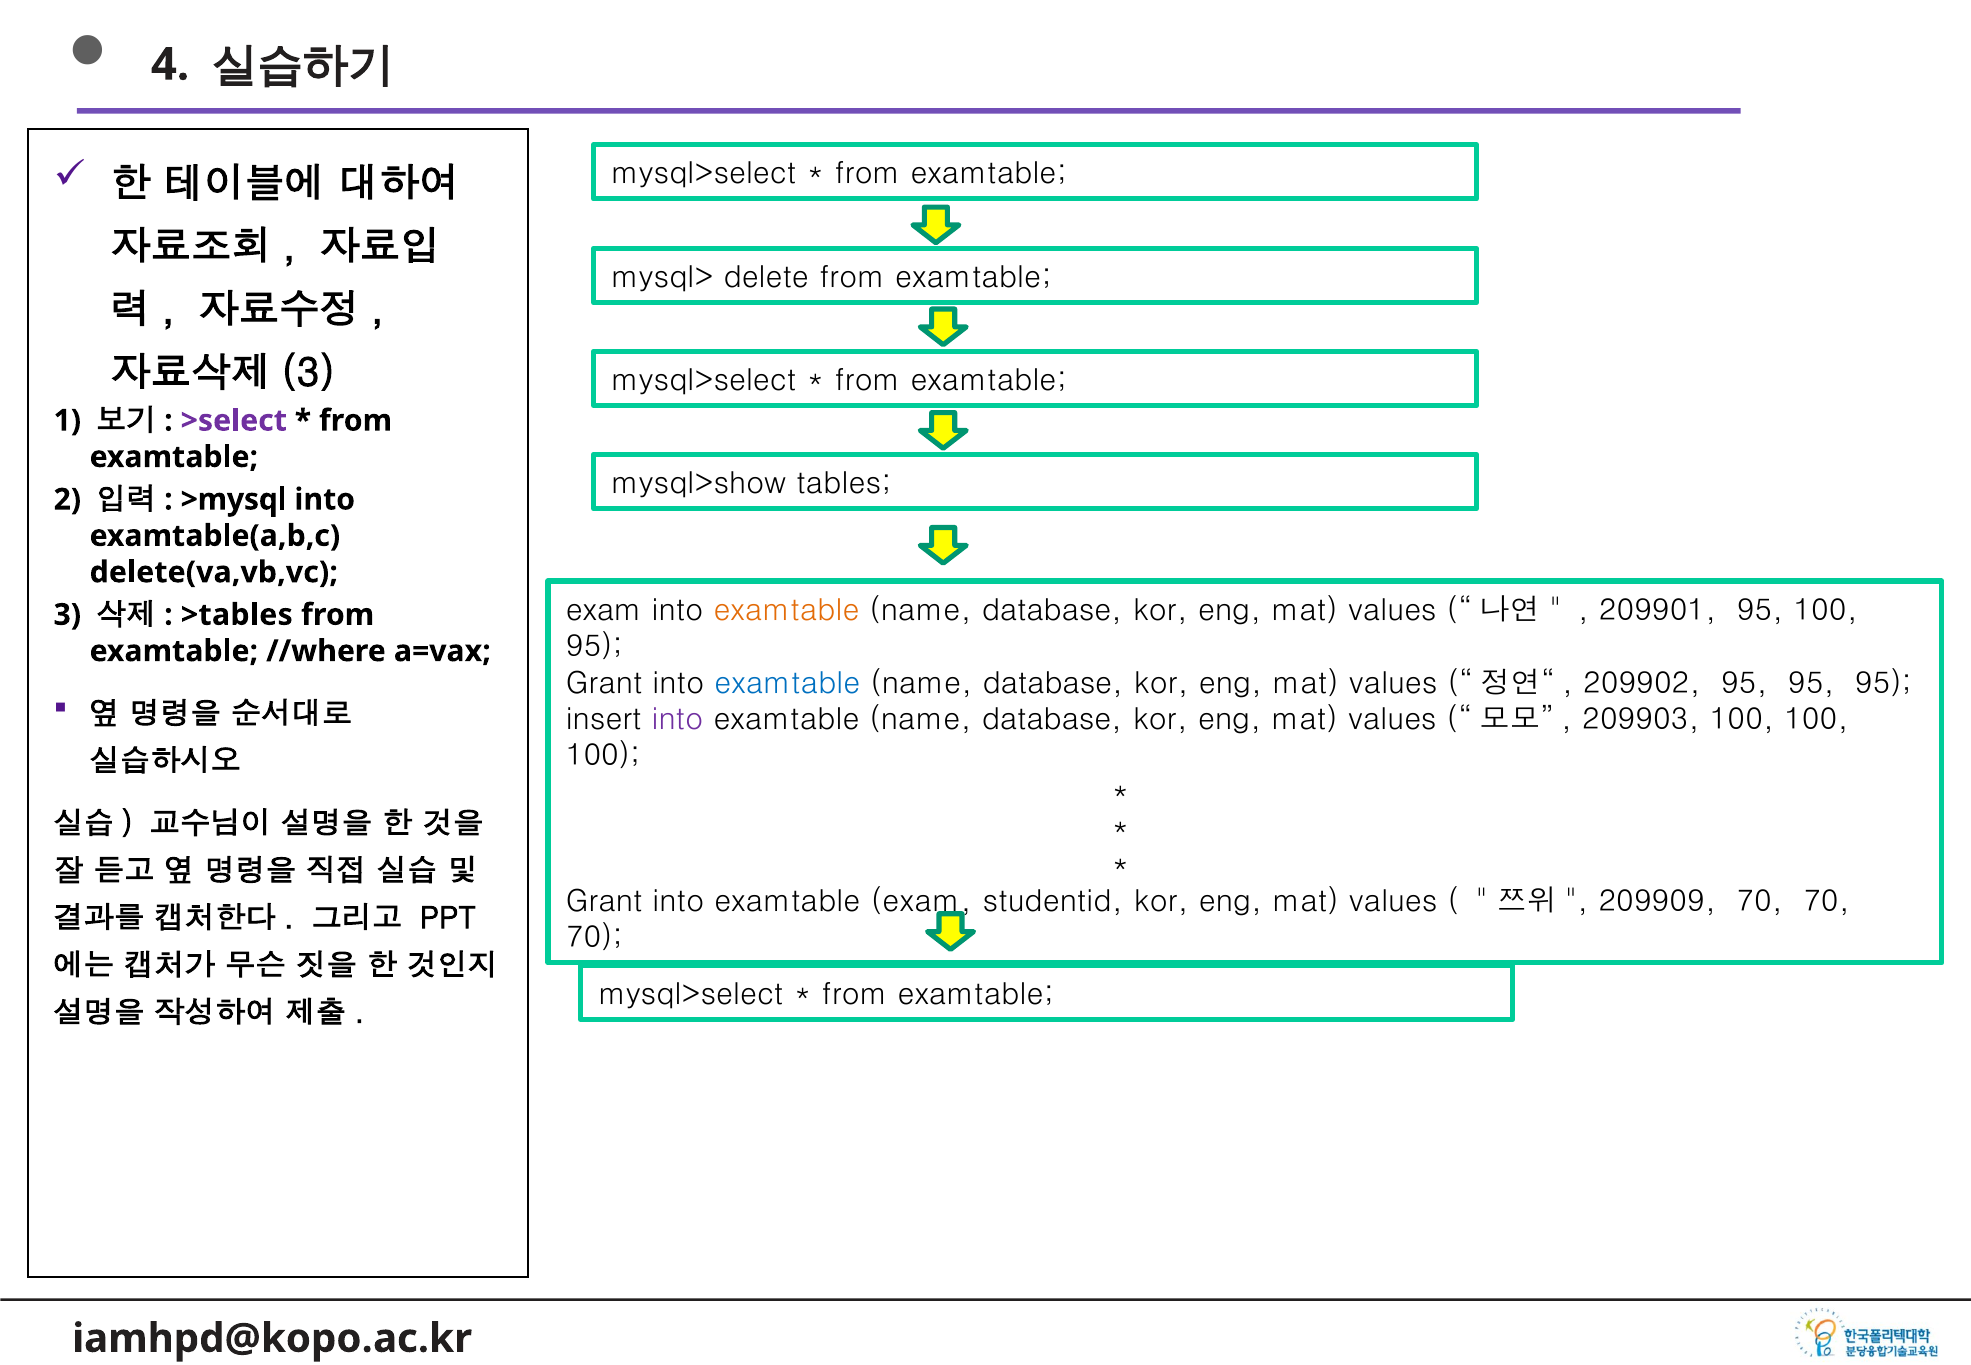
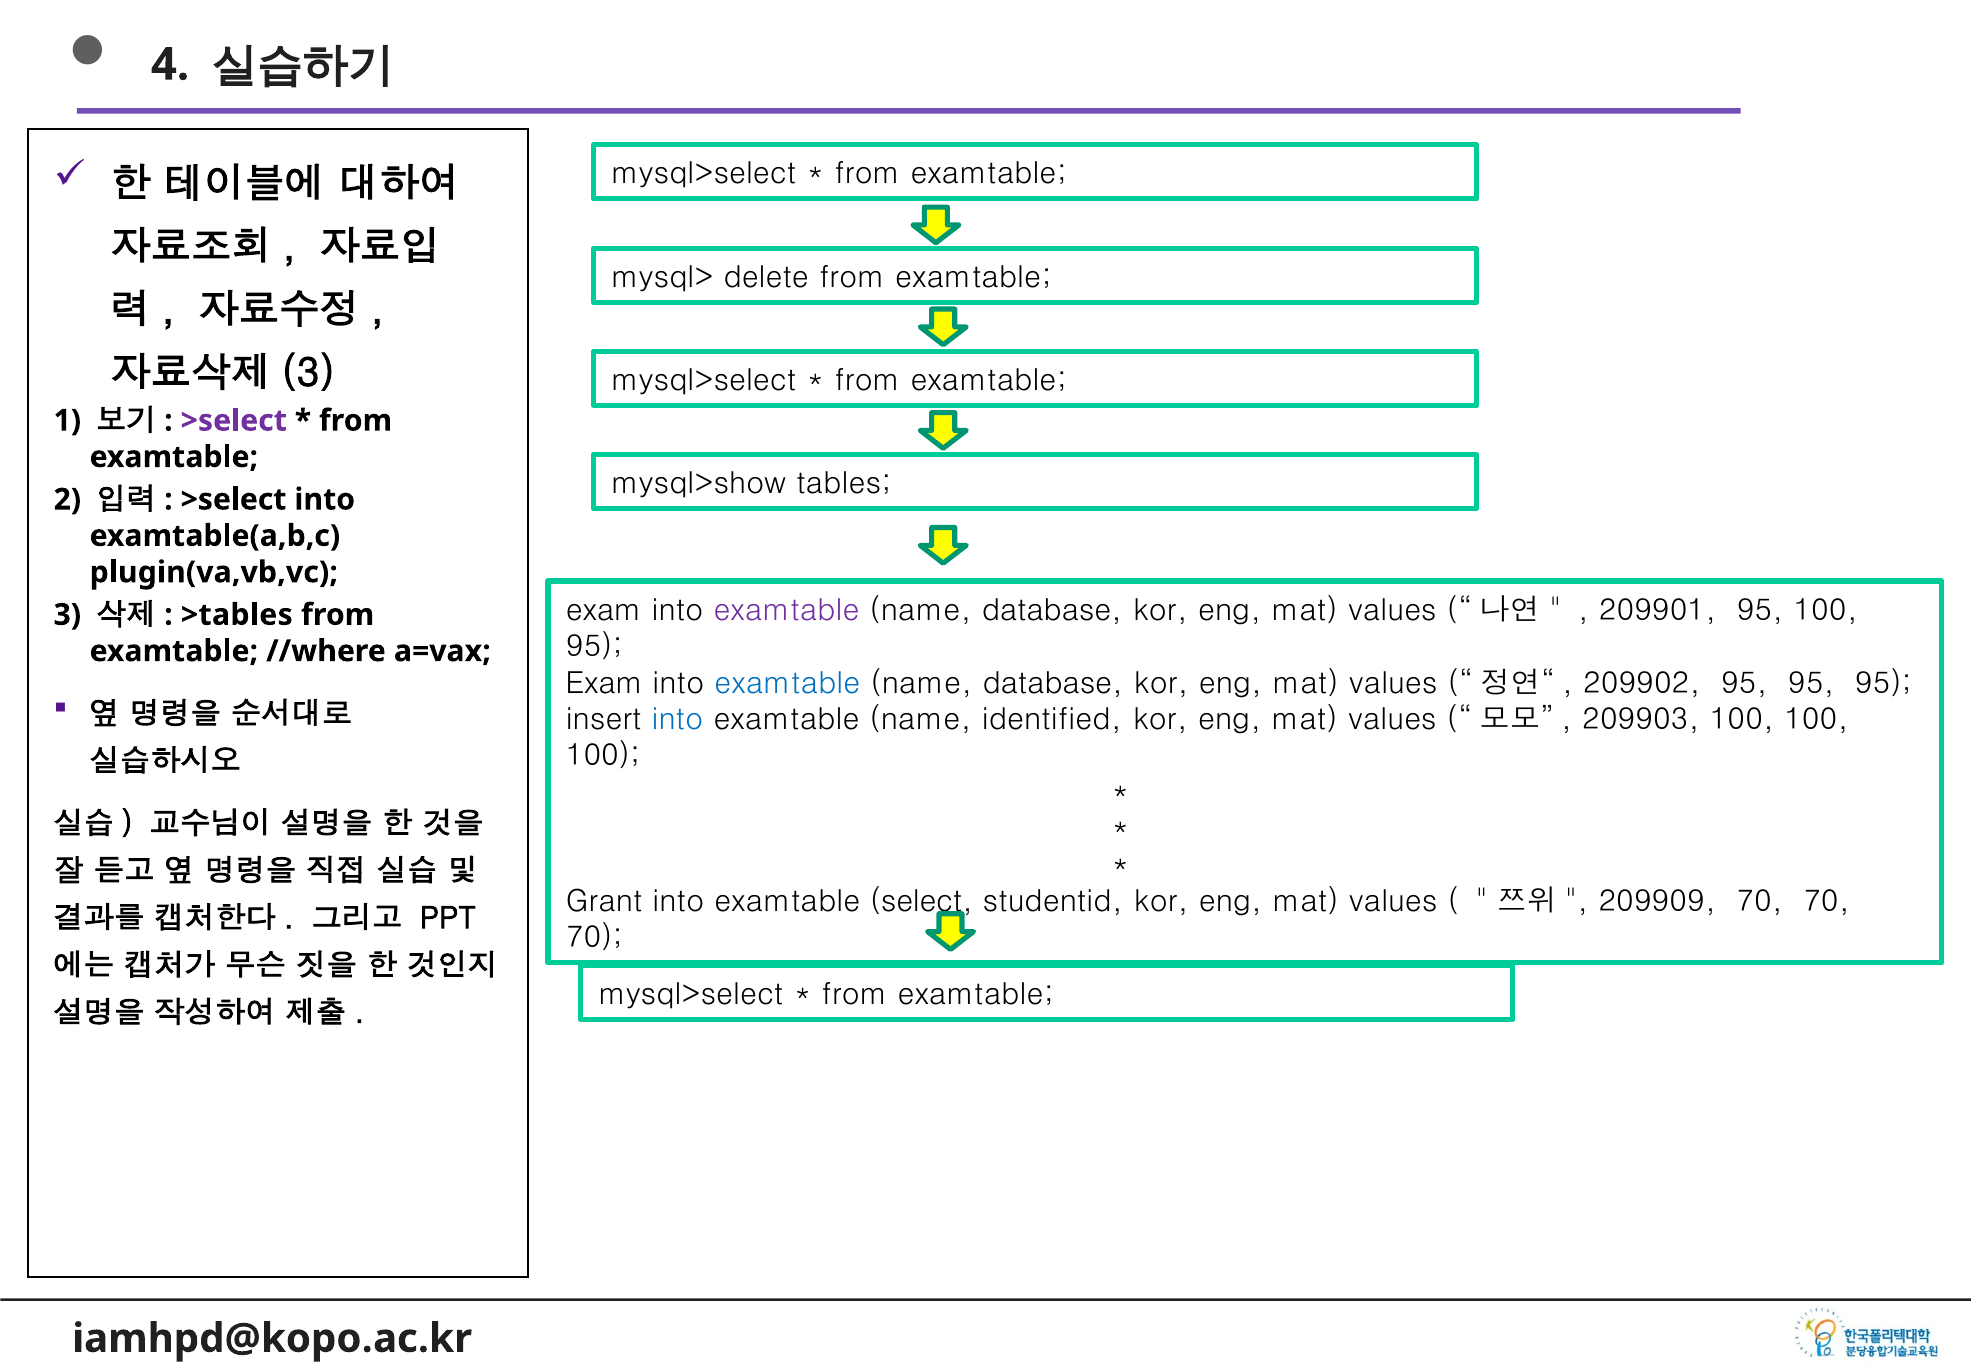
>mysql at (234, 499): >mysql -> >select
delete(va,vb,vc: delete(va,vb,vc -> plugin(va,vb,vc
examtable at (787, 610) colour: orange -> purple
Grant at (604, 683): Grant -> Exam
into at (677, 719) colour: purple -> blue
database at (1052, 719): database -> identified
examtable exam: exam -> select
